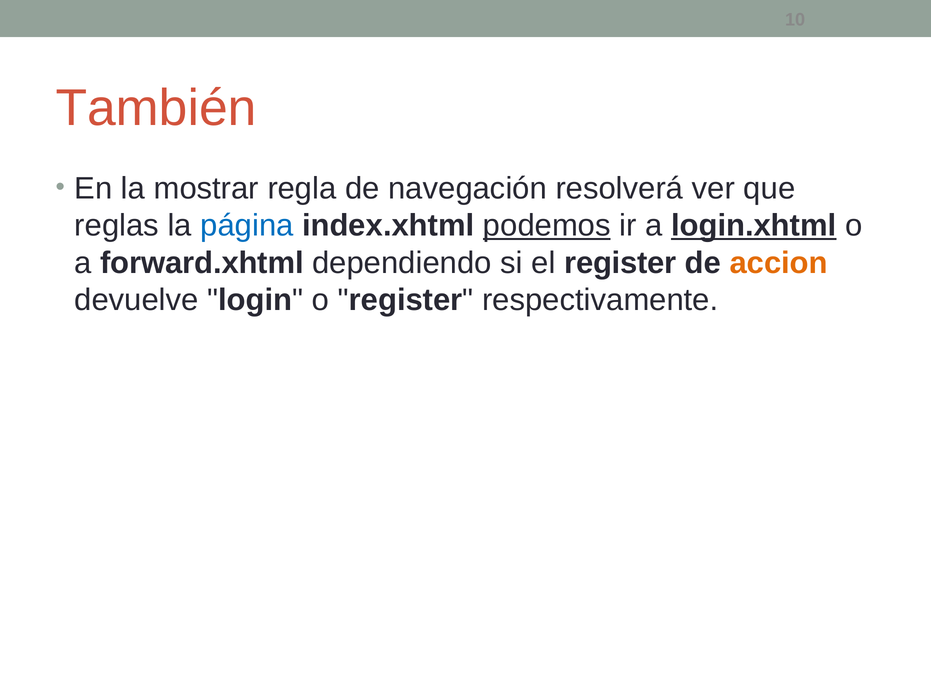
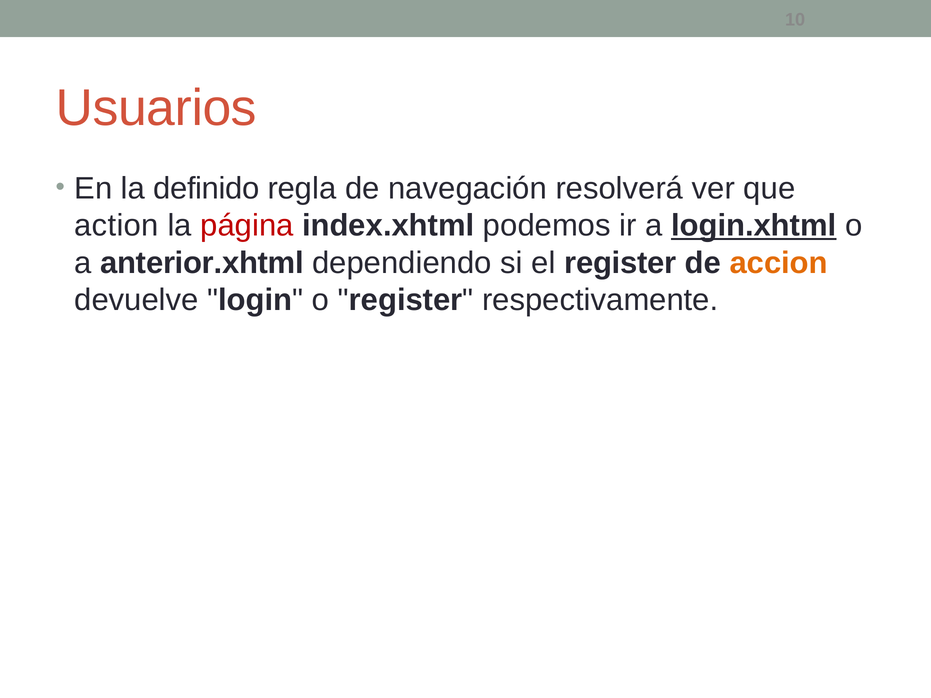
También: También -> Usuarios
mostrar: mostrar -> definido
reglas: reglas -> action
página colour: blue -> red
podemos underline: present -> none
forward.xhtml: forward.xhtml -> anterior.xhtml
